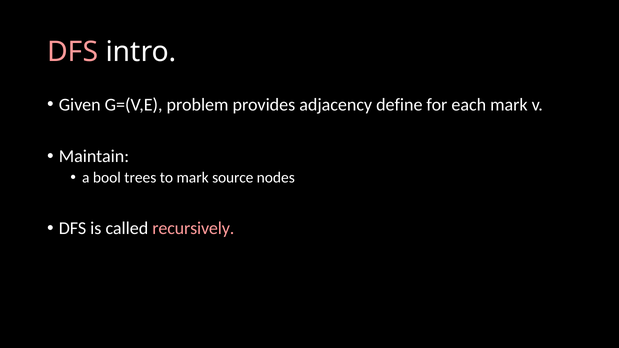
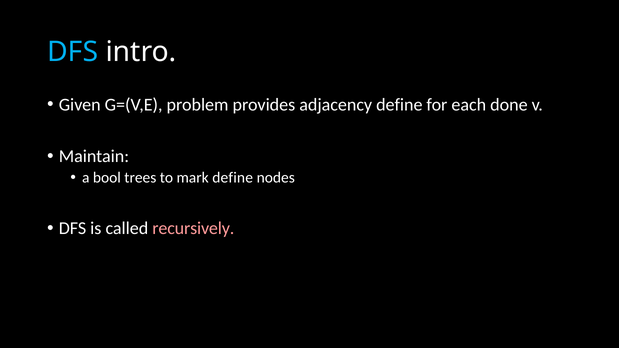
DFS at (73, 52) colour: pink -> light blue
each mark: mark -> done
mark source: source -> define
